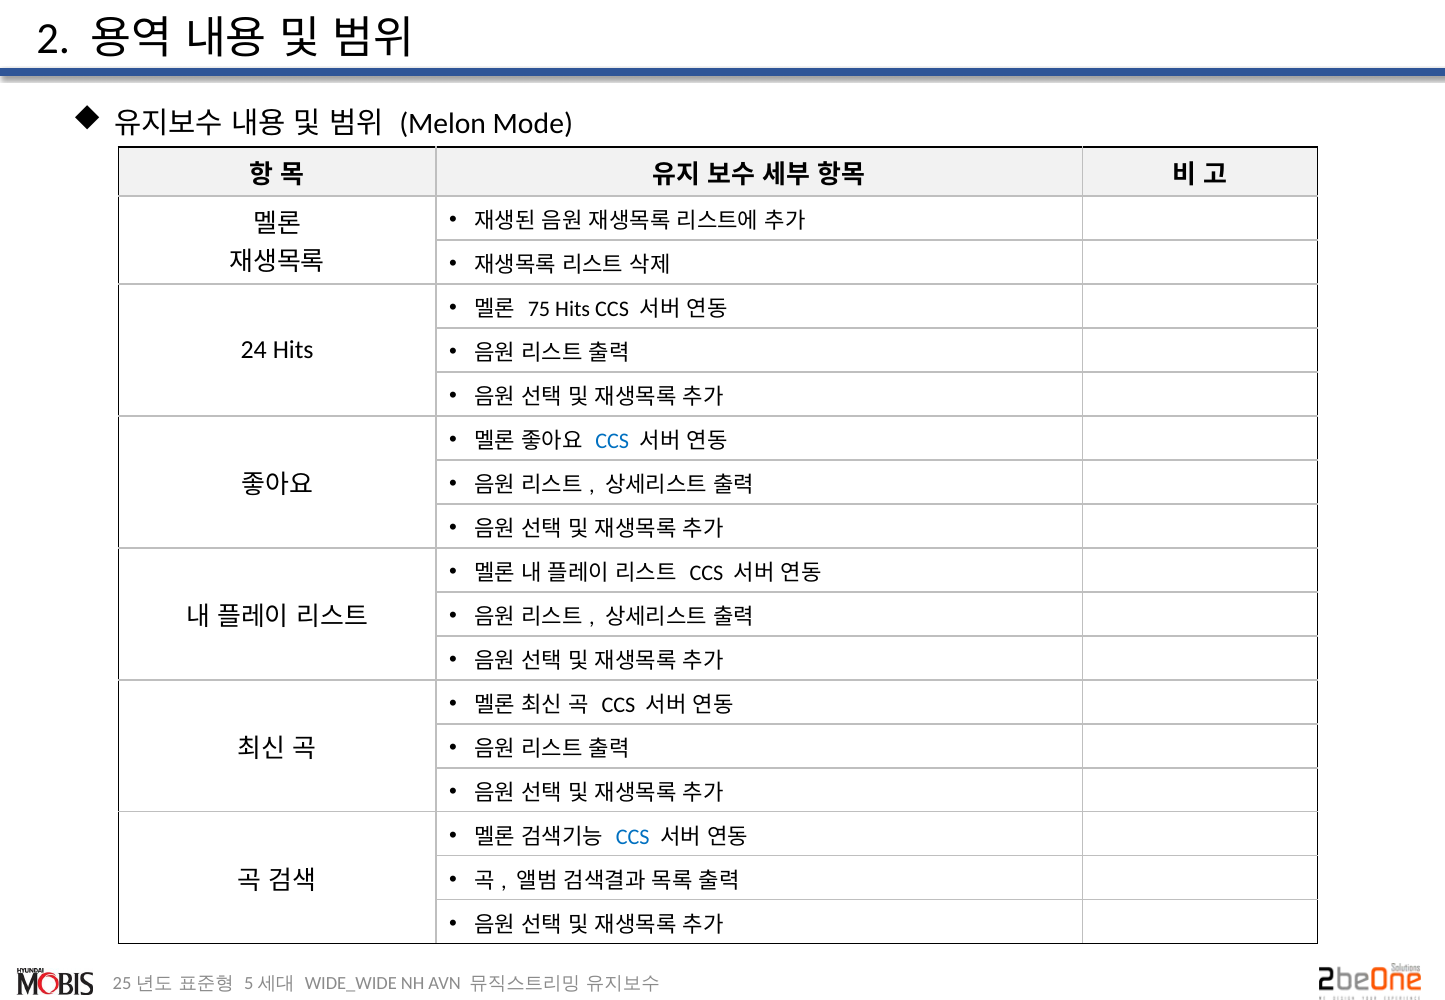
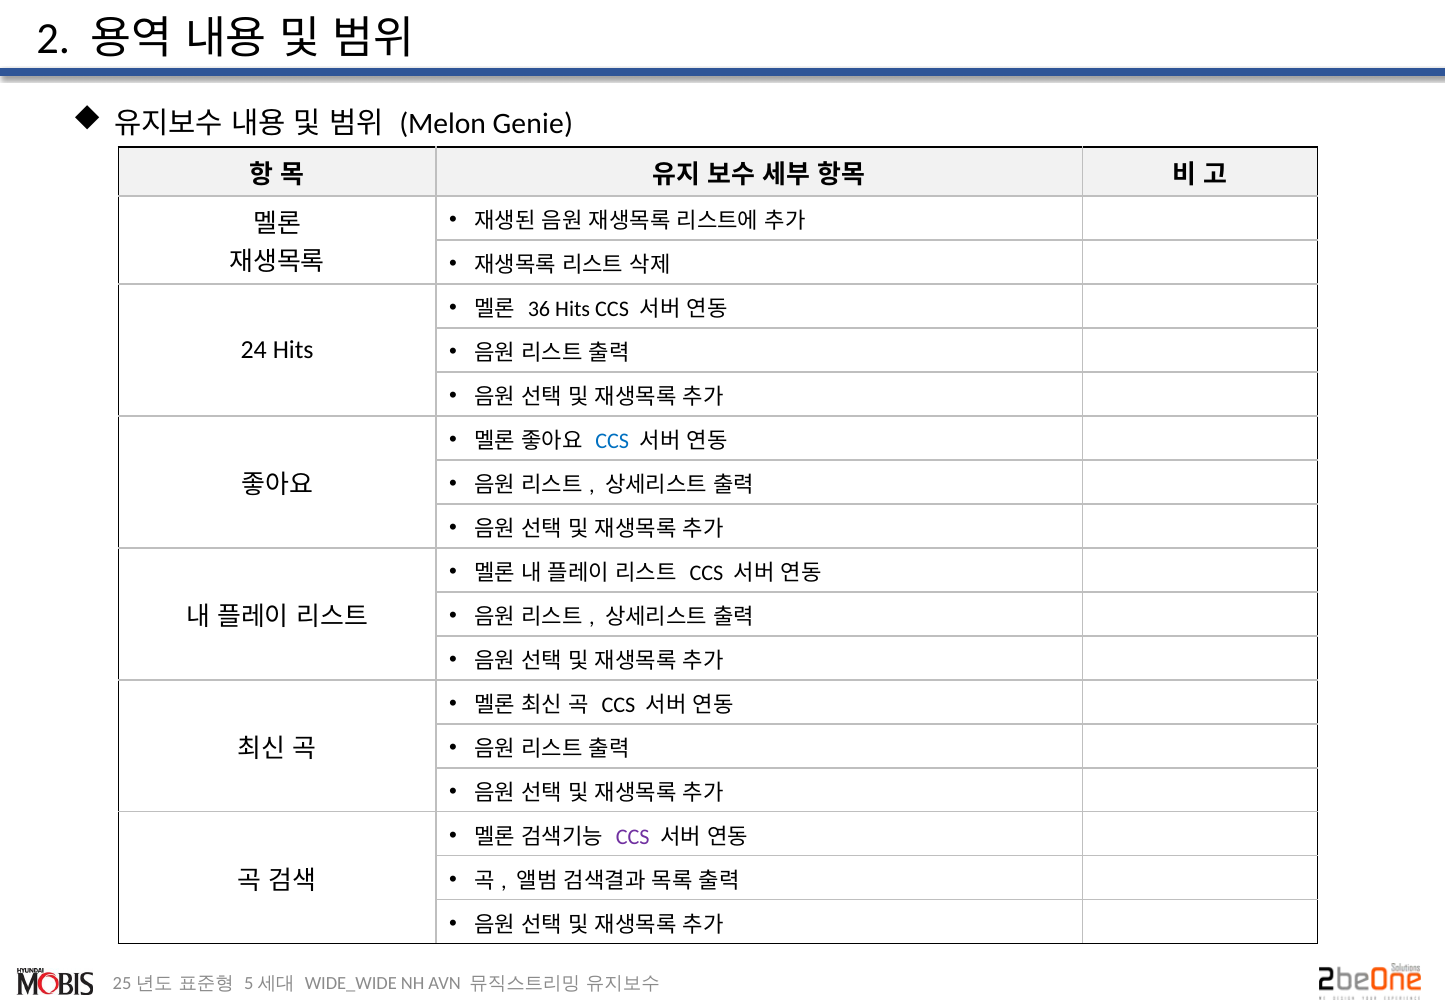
Mode: Mode -> Genie
75: 75 -> 36
CCS at (633, 837) colour: blue -> purple
